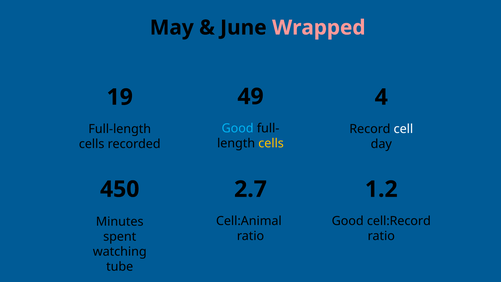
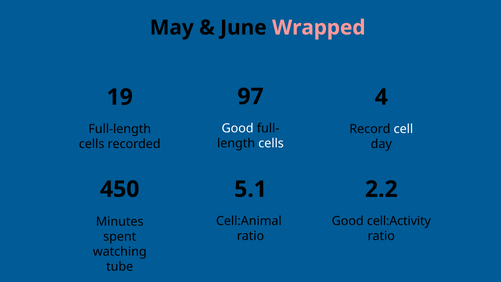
49: 49 -> 97
Good at (238, 128) colour: light blue -> white
cells at (271, 143) colour: yellow -> white
2.7: 2.7 -> 5.1
1.2: 1.2 -> 2.2
cell:Record: cell:Record -> cell:Activity
